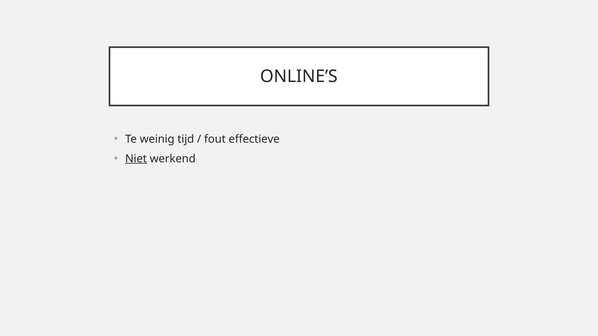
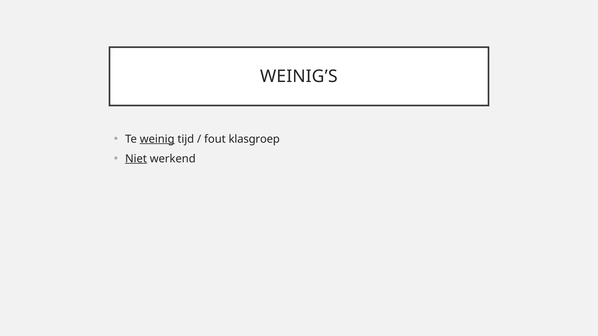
ONLINE’S: ONLINE’S -> WEINIG’S
weinig underline: none -> present
effectieve: effectieve -> klasgroep
